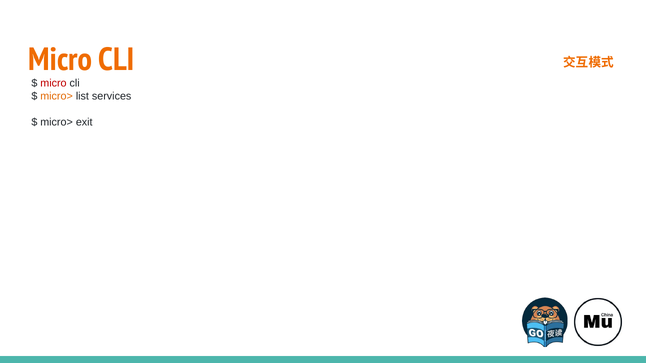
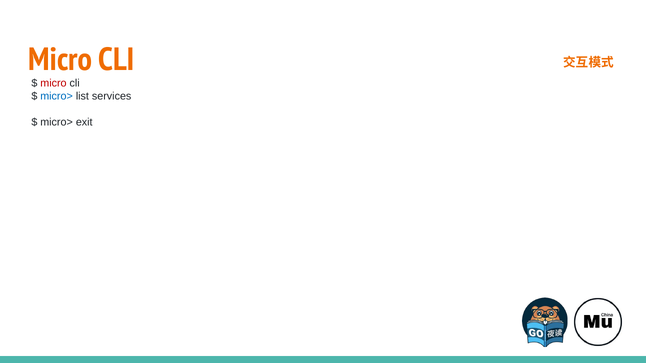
micro> at (57, 96) colour: orange -> blue
